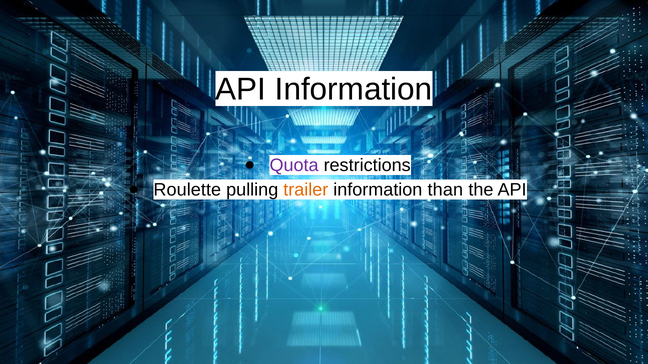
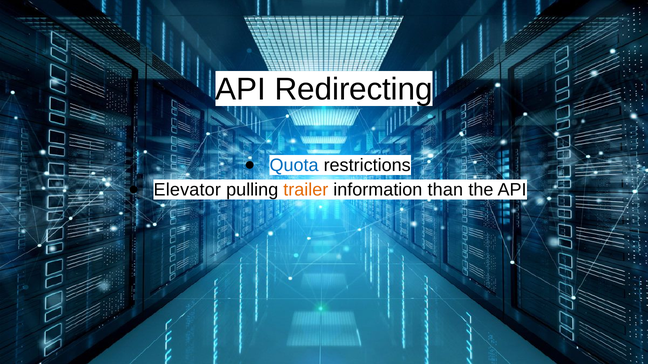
API Information: Information -> Redirecting
Quota colour: purple -> blue
Roulette: Roulette -> Elevator
